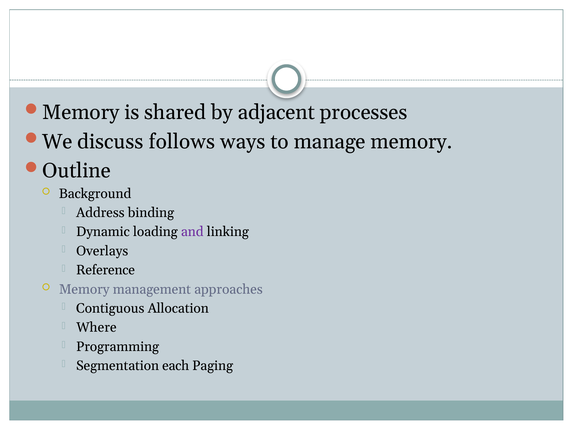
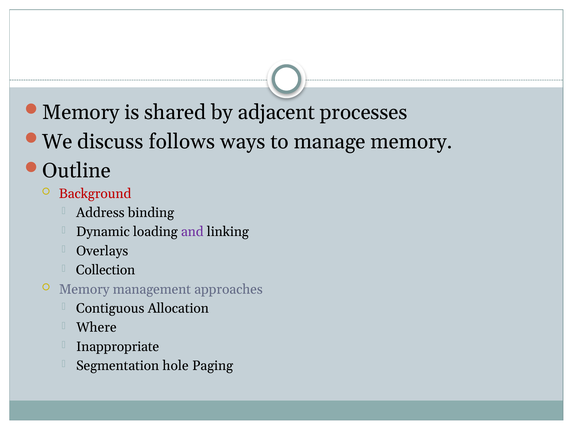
Background colour: black -> red
Reference: Reference -> Collection
Programming: Programming -> Inappropriate
each: each -> hole
